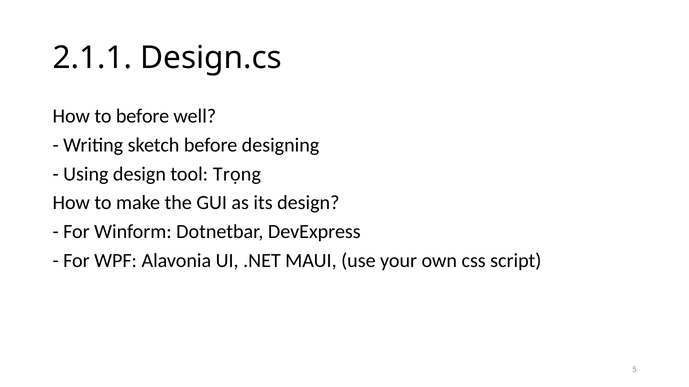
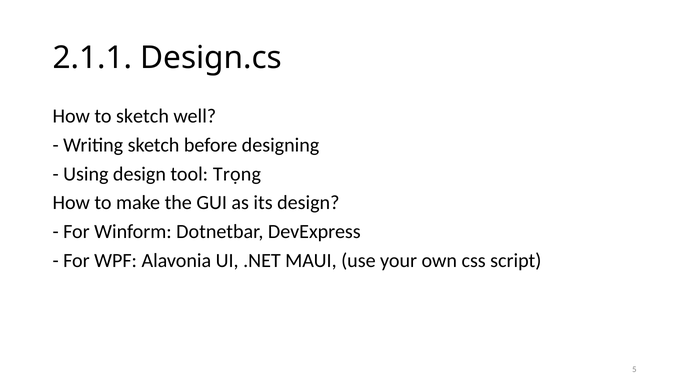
to before: before -> sketch
